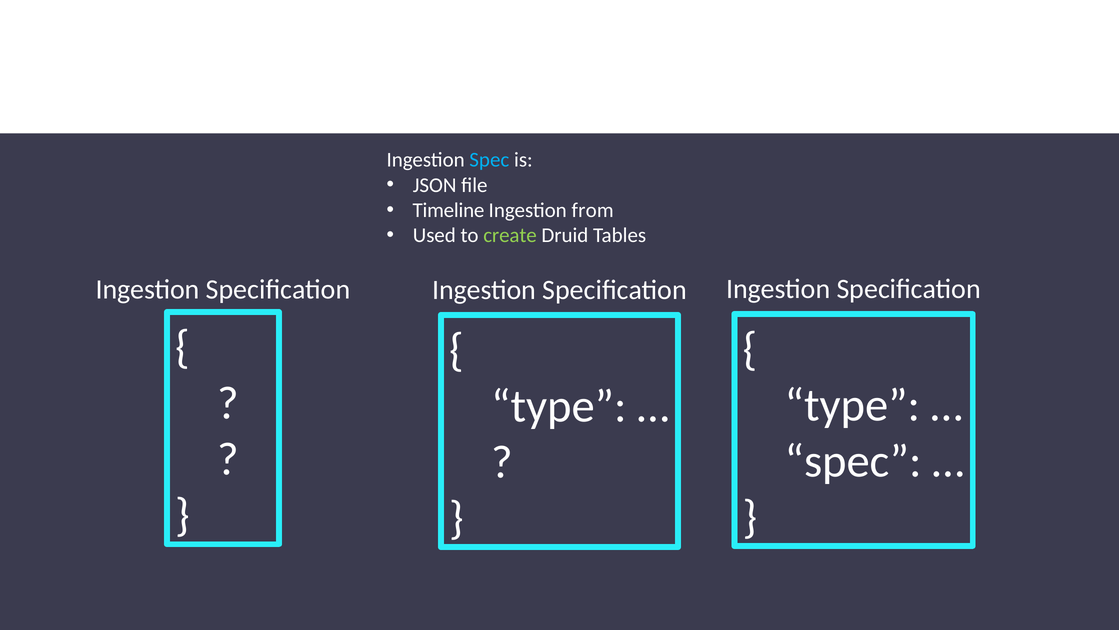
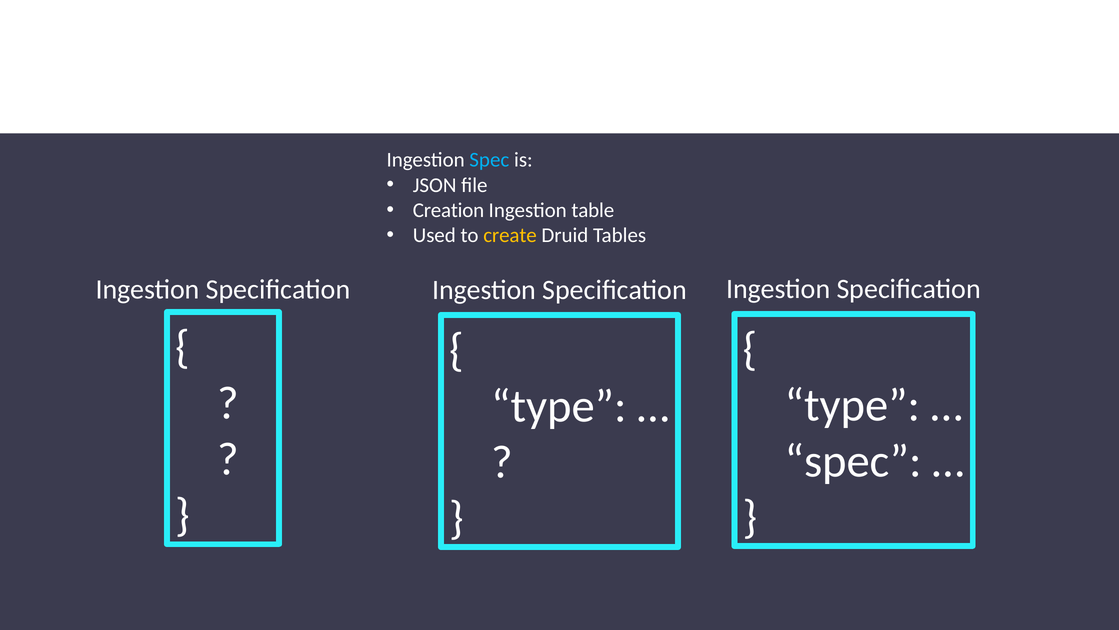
Timeline: Timeline -> Creation
from: from -> table
create colour: light green -> yellow
